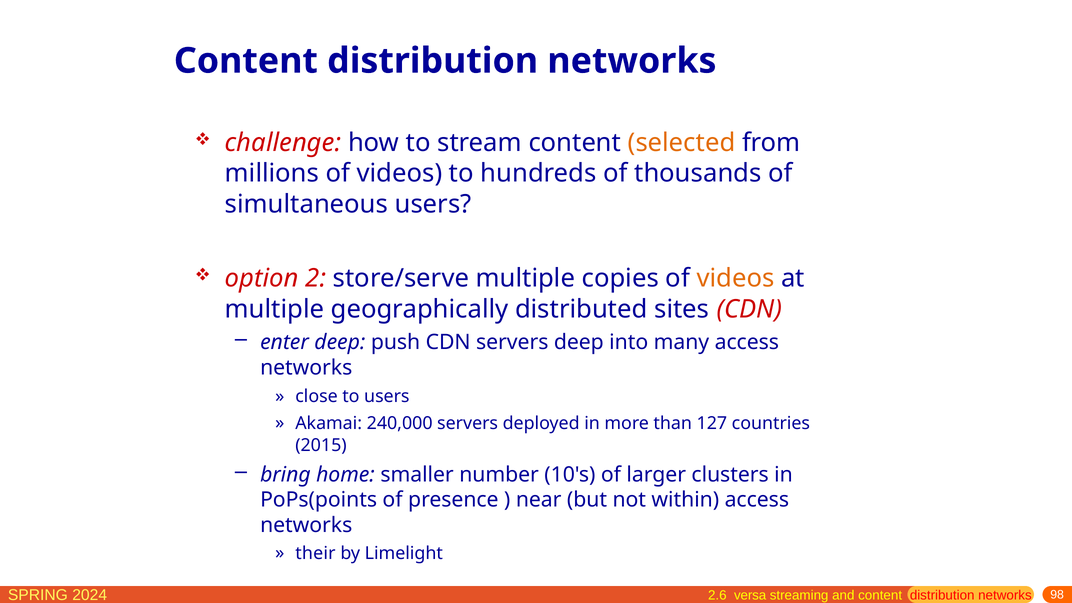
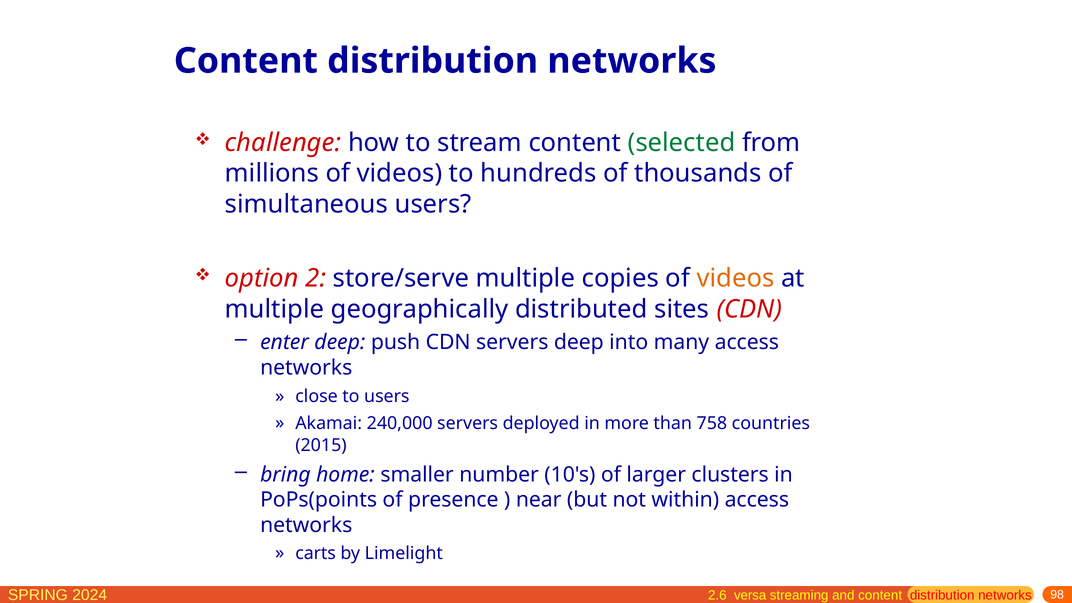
selected colour: orange -> green
127: 127 -> 758
their: their -> carts
